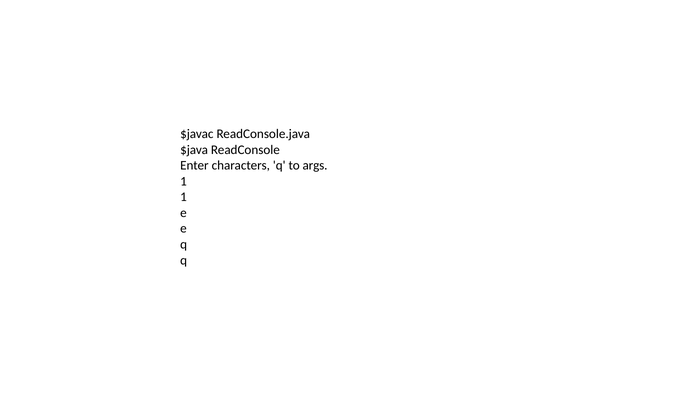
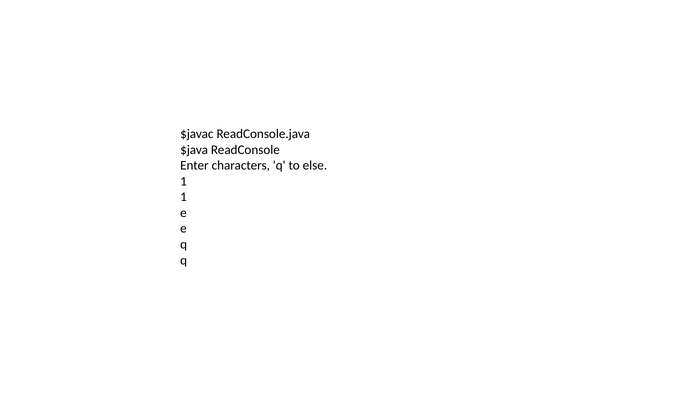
args: args -> else
